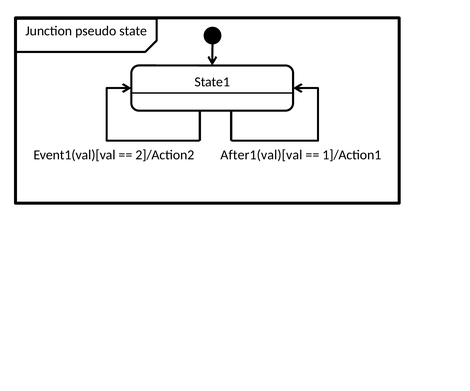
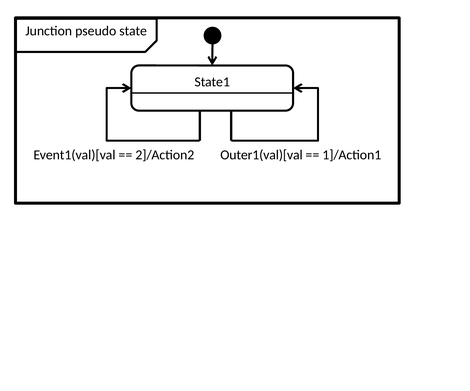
After1(val)[val: After1(val)[val -> Outer1(val)[val
